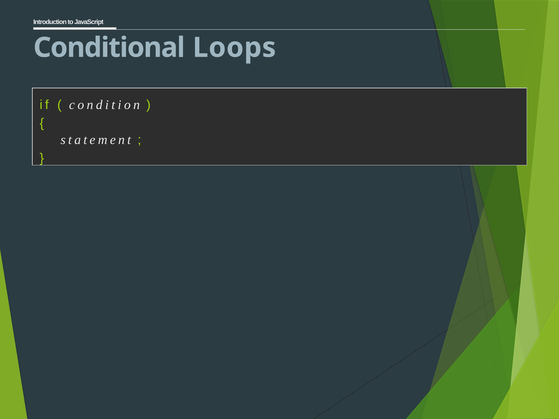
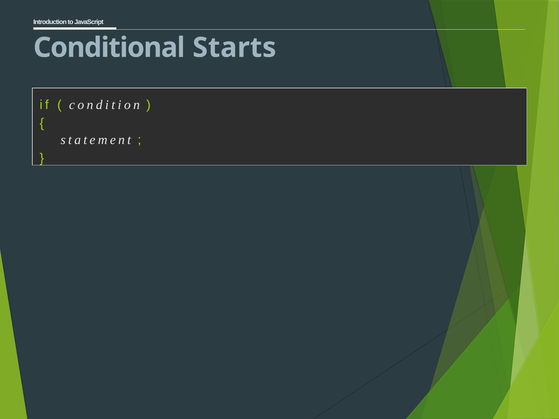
Loops: Loops -> Starts
